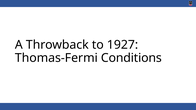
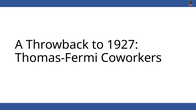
Conditions: Conditions -> Coworkers
